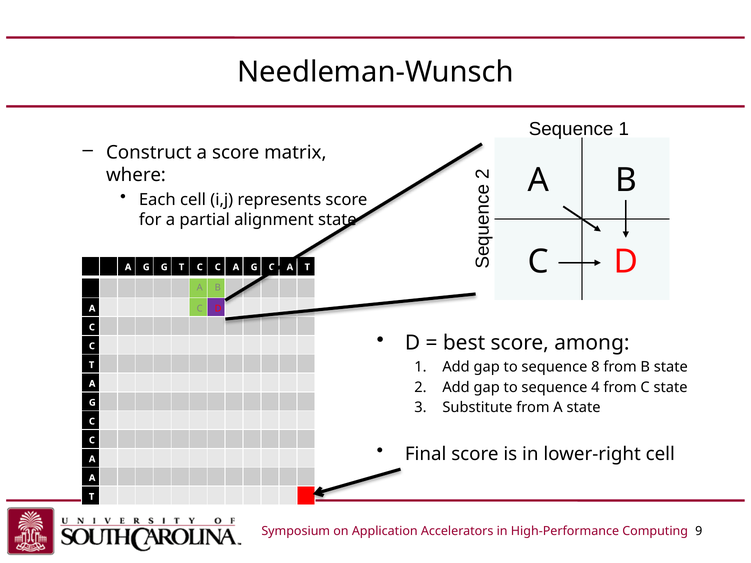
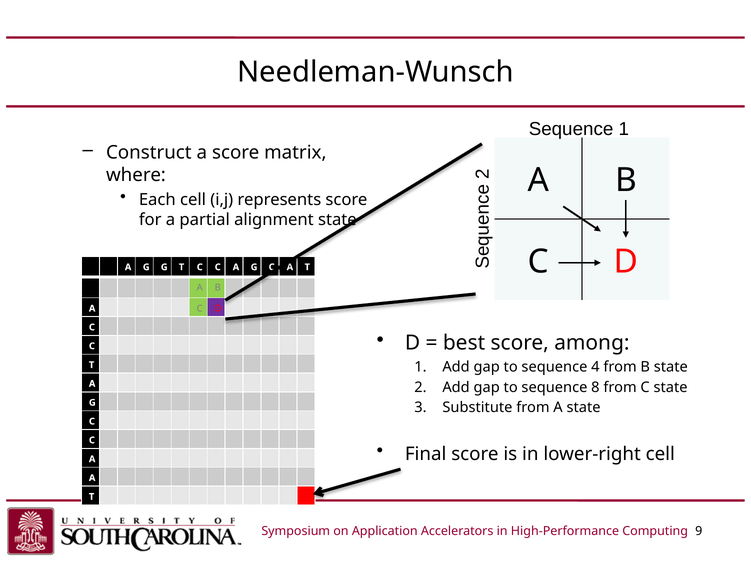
8: 8 -> 4
4: 4 -> 8
